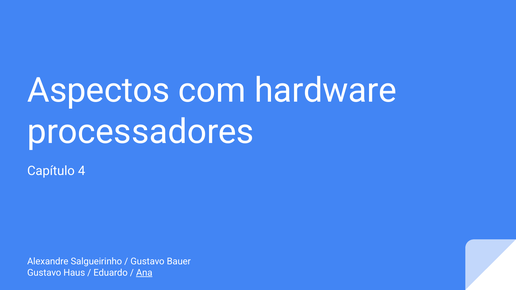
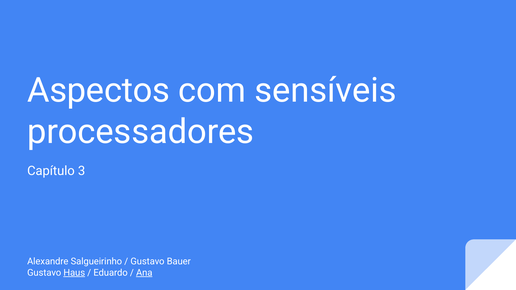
hardware: hardware -> sensíveis
4: 4 -> 3
Haus underline: none -> present
